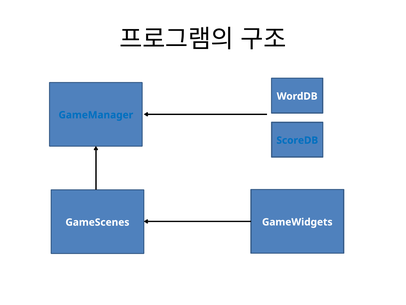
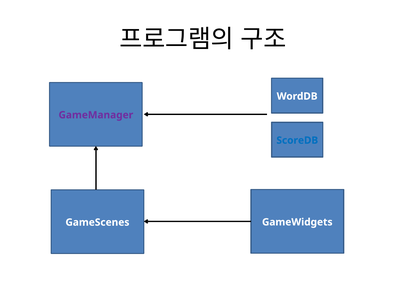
GameManager colour: blue -> purple
